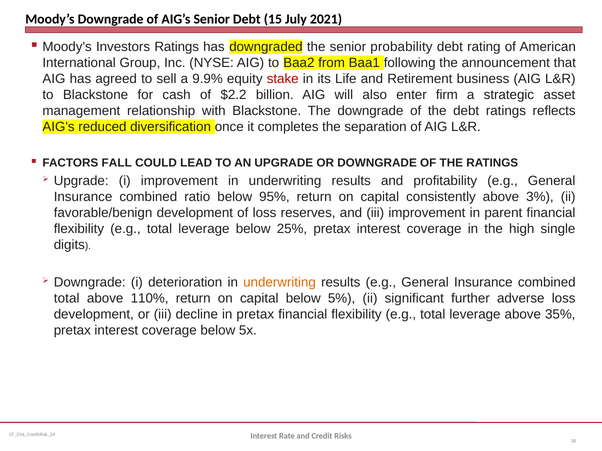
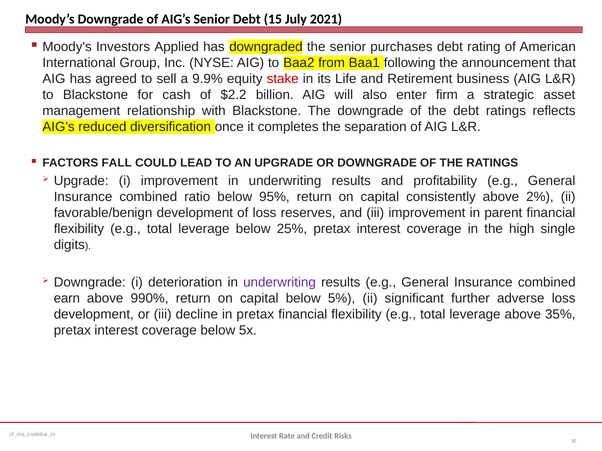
Investors Ratings: Ratings -> Applied
probability: probability -> purchases
3%: 3% -> 2%
underwriting at (279, 282) colour: orange -> purple
total at (67, 298): total -> earn
110%: 110% -> 990%
